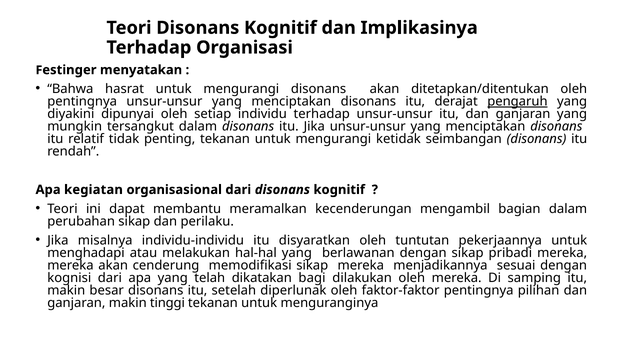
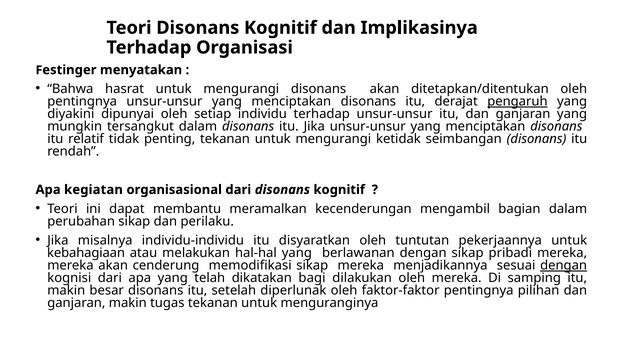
menghadapi: menghadapi -> kebahagiaan
dengan at (564, 265) underline: none -> present
tinggi: tinggi -> tugas
